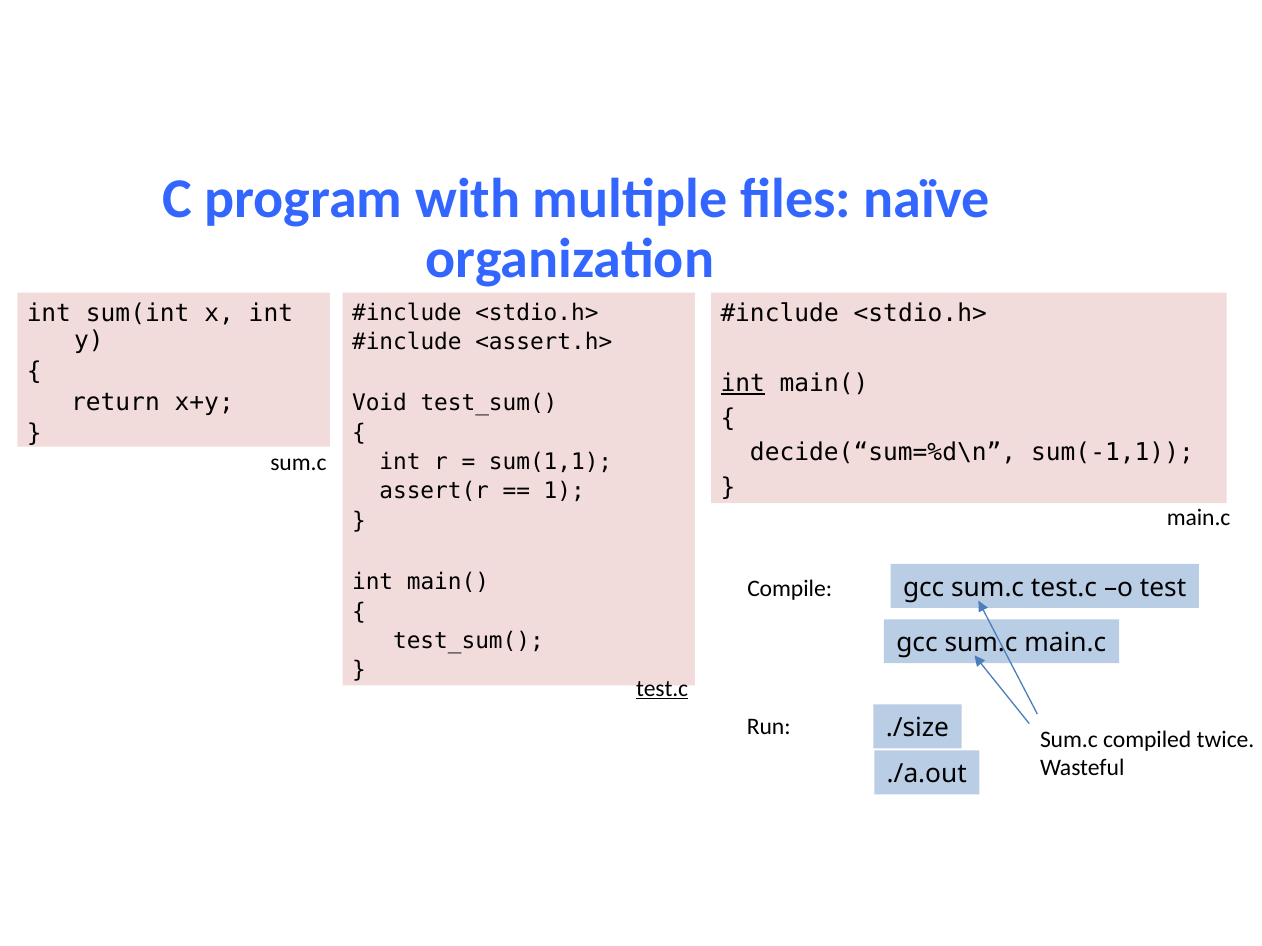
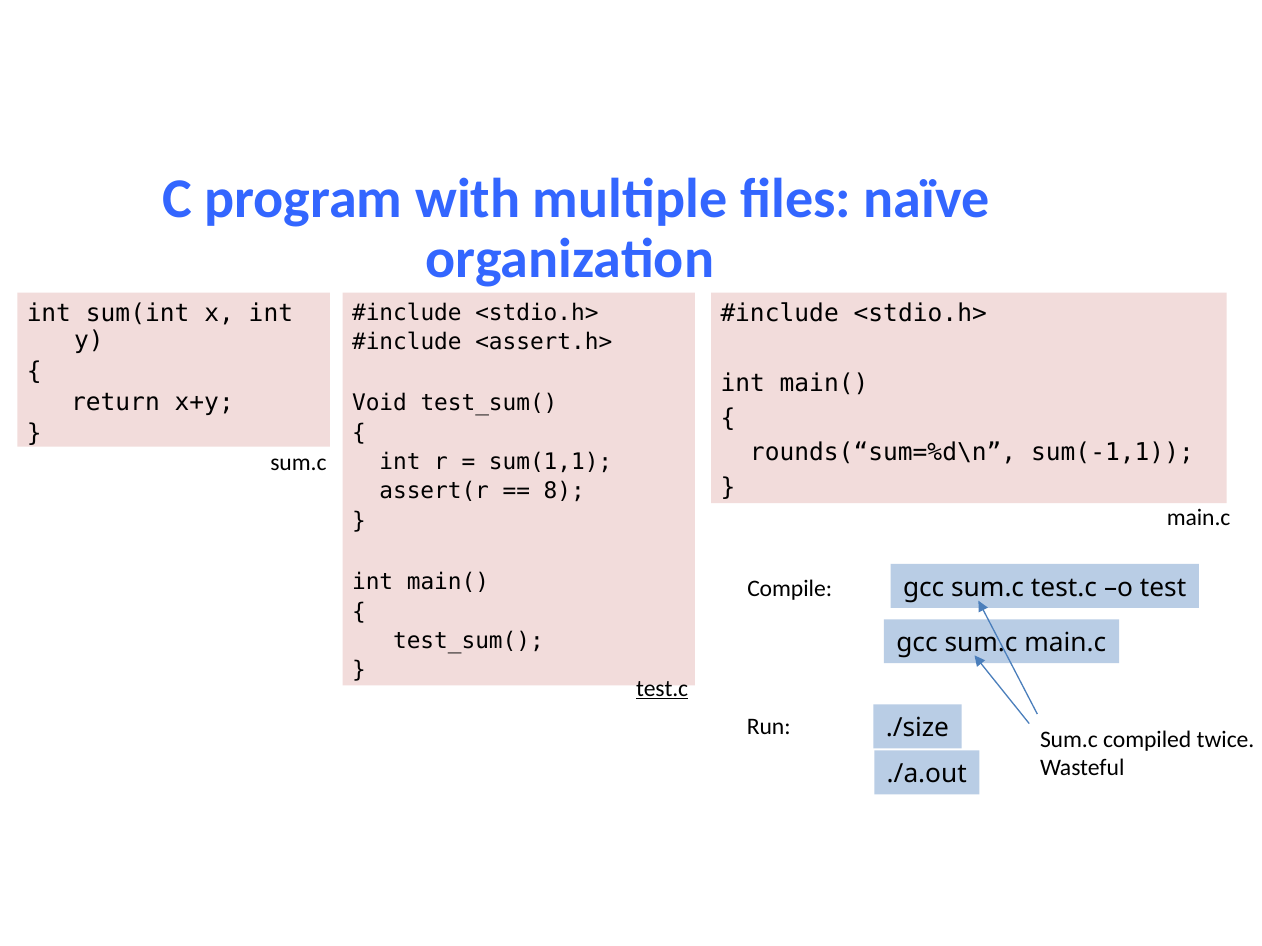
int at (743, 383) underline: present -> none
decide(“sum=%d\n: decide(“sum=%d\n -> rounds(“sum=%d\n
1: 1 -> 8
